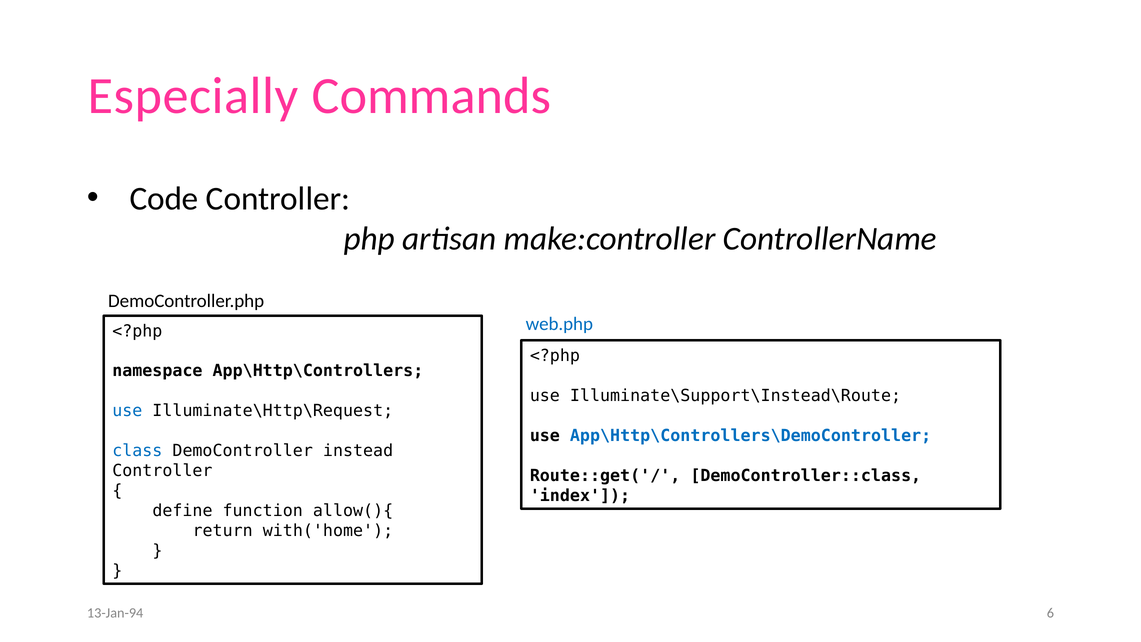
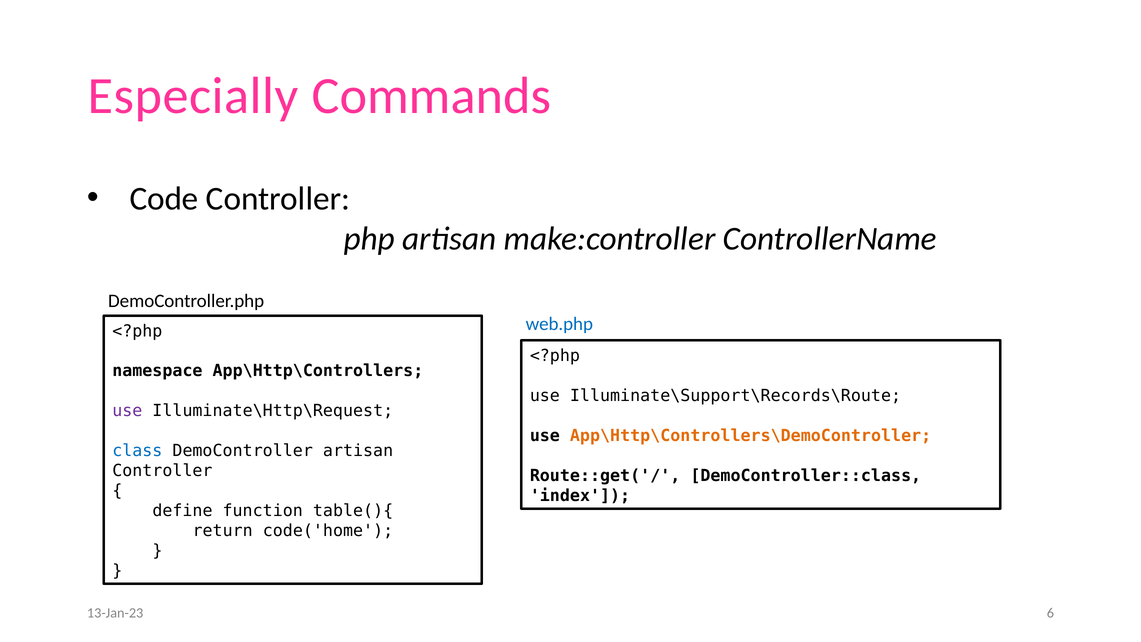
Illuminate\Support\Instead\Route: Illuminate\Support\Instead\Route -> Illuminate\Support\Records\Route
use at (127, 411) colour: blue -> purple
App\Http\Controllers\DemoController colour: blue -> orange
DemoController instead: instead -> artisan
allow(){: allow(){ -> table(){
with('home: with('home -> code('home
13-Jan-94: 13-Jan-94 -> 13-Jan-23
